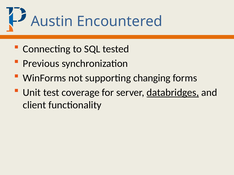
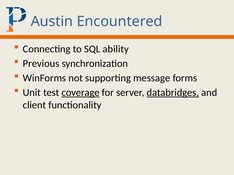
tested: tested -> ability
changing: changing -> message
coverage underline: none -> present
